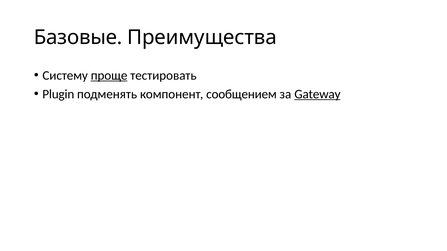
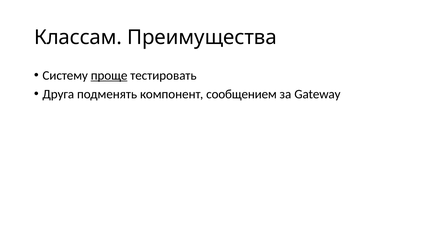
Базовые: Базовые -> Классам
Plugin: Plugin -> Друга
Gateway underline: present -> none
